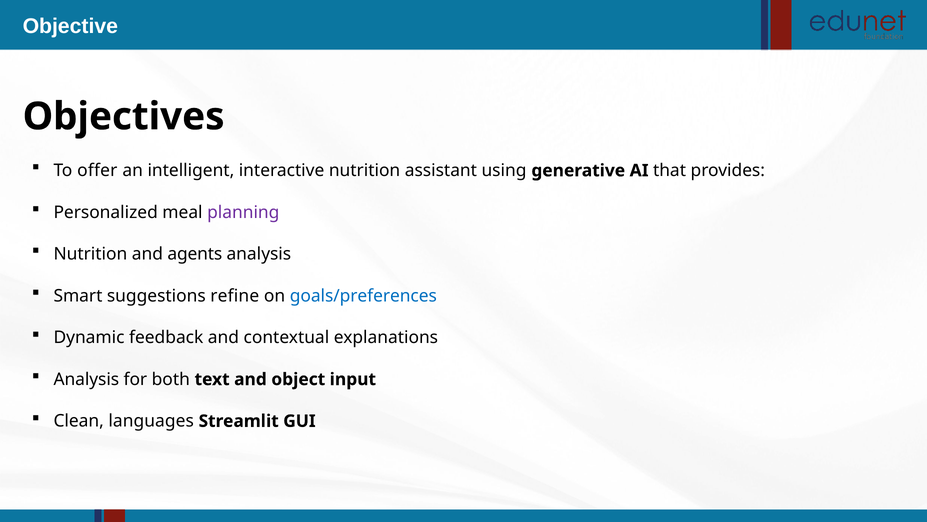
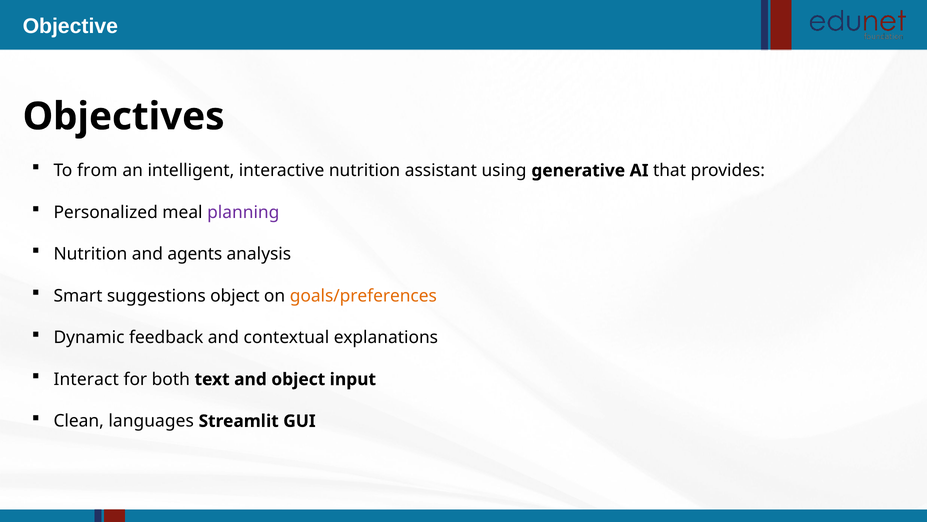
offer: offer -> from
suggestions refine: refine -> object
goals/preferences colour: blue -> orange
Analysis at (86, 379): Analysis -> Interact
